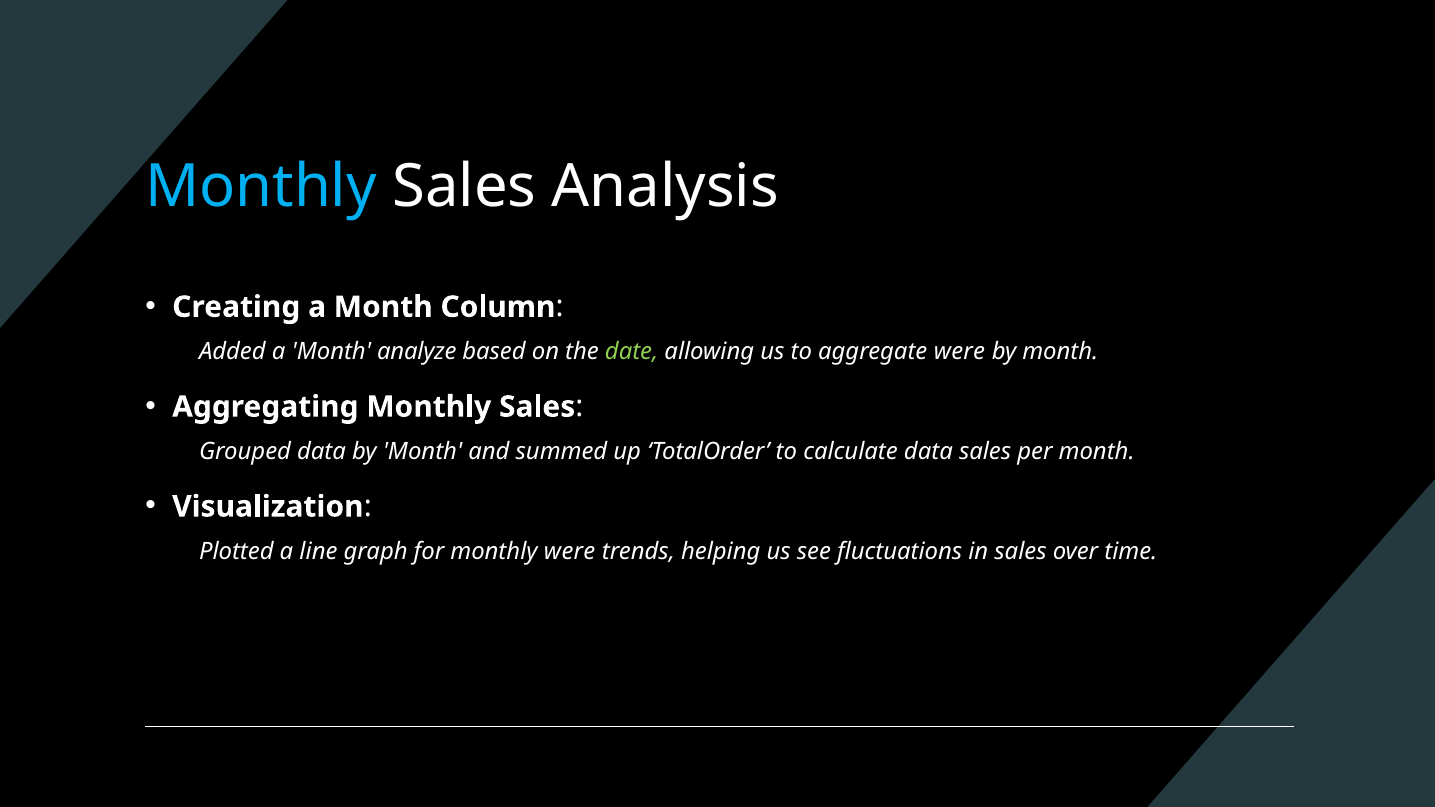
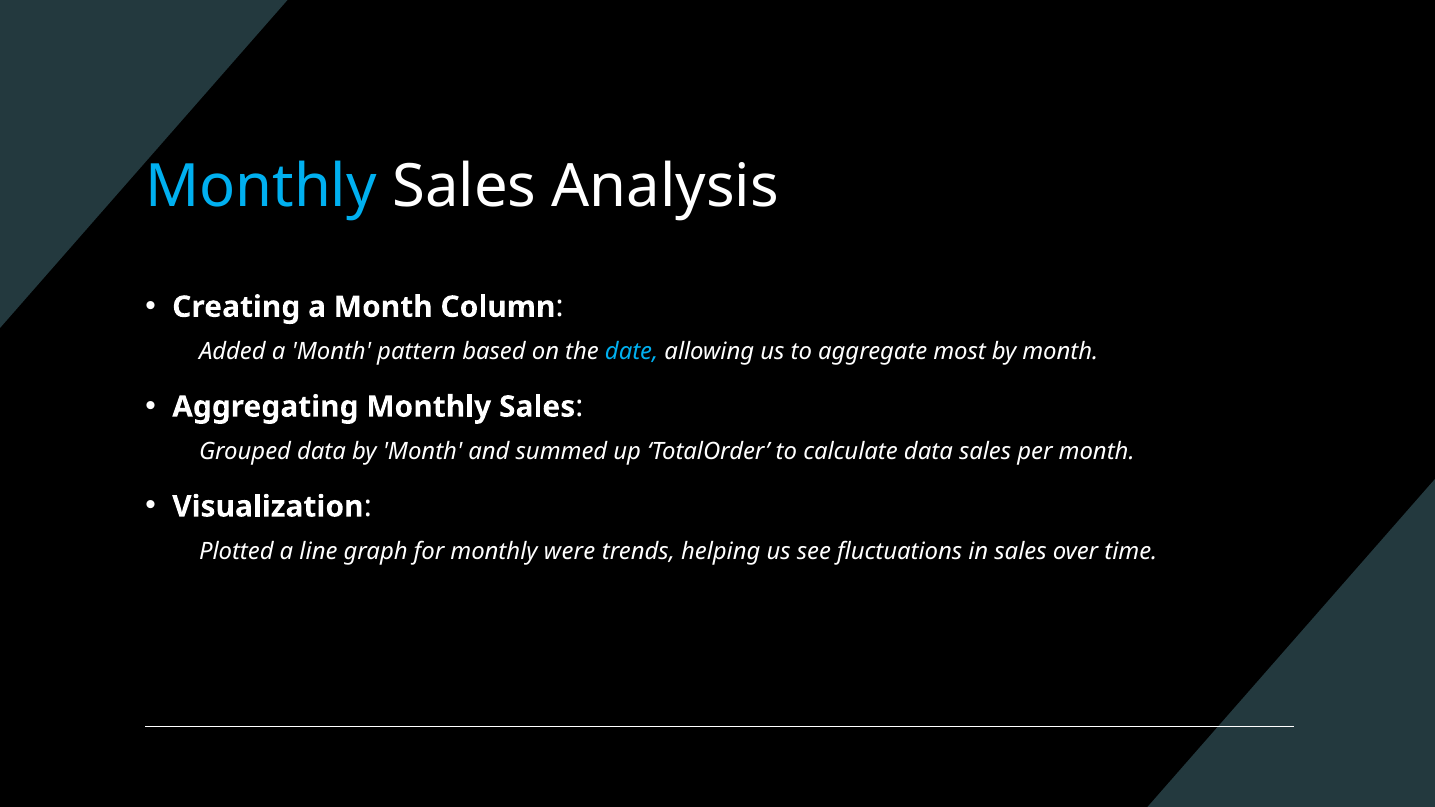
analyze: analyze -> pattern
date colour: light green -> light blue
aggregate were: were -> most
